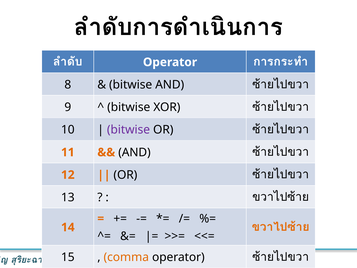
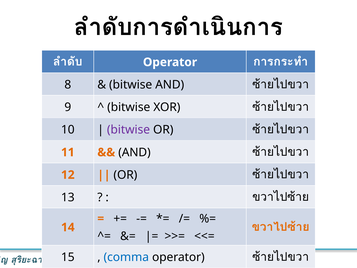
comma colour: orange -> blue
